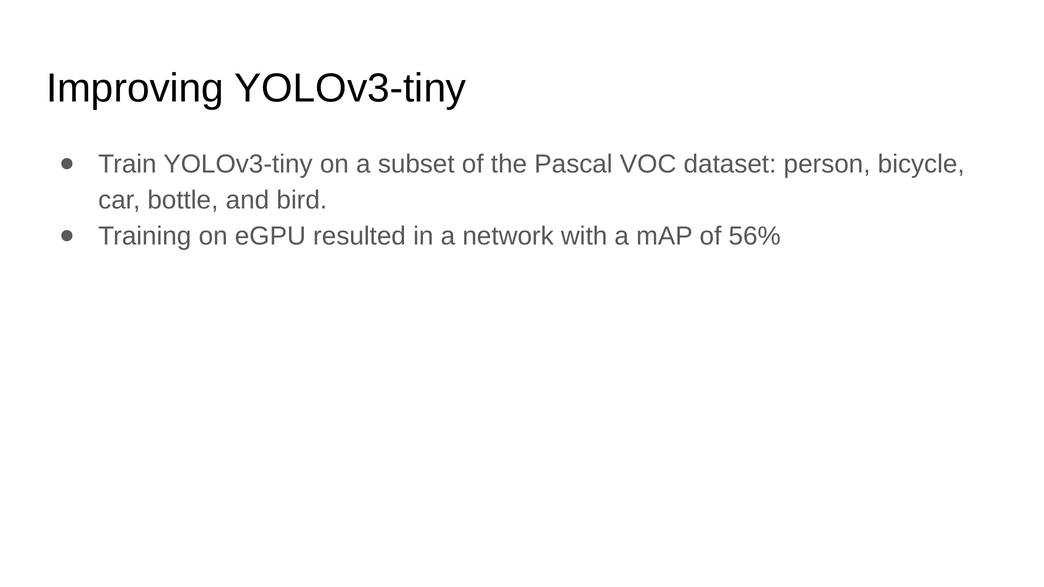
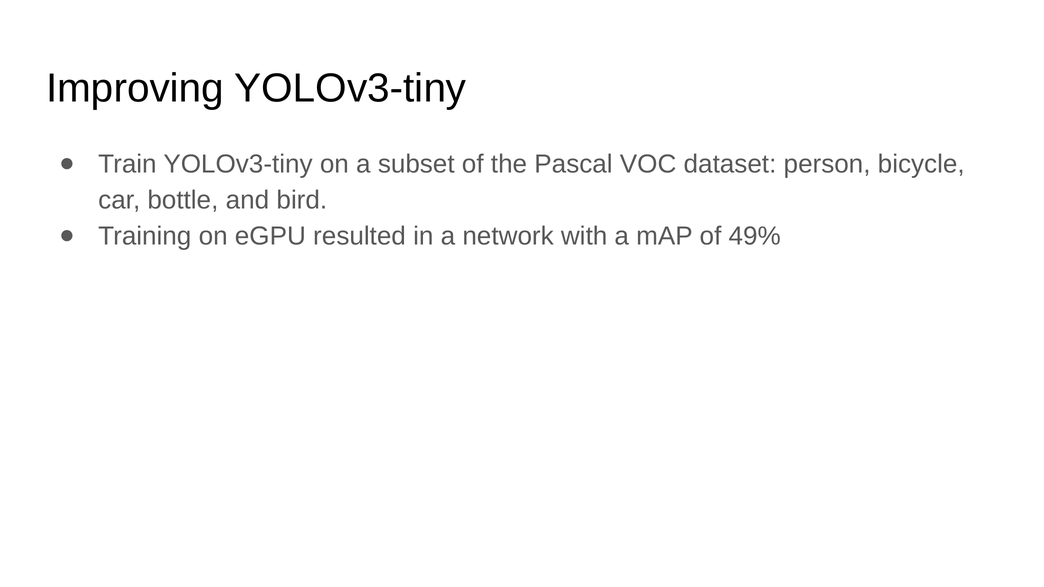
56%: 56% -> 49%
